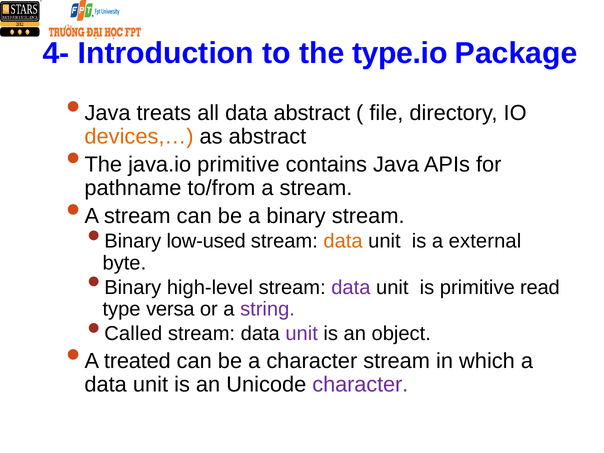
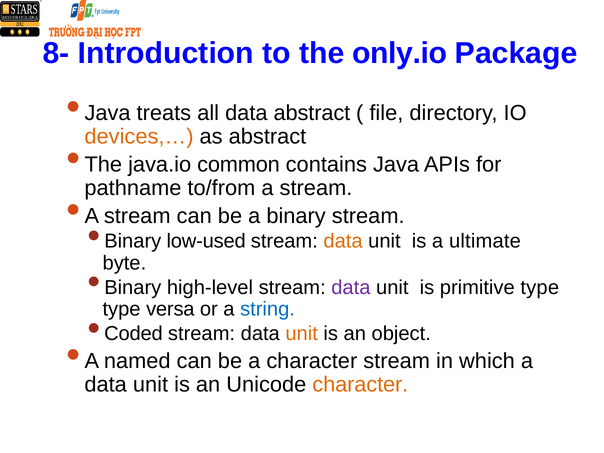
4-: 4- -> 8-
type.io: type.io -> only.io
java.io primitive: primitive -> common
external: external -> ultimate
primitive read: read -> type
string colour: purple -> blue
Called: Called -> Coded
unit at (302, 334) colour: purple -> orange
treated: treated -> named
character at (360, 385) colour: purple -> orange
